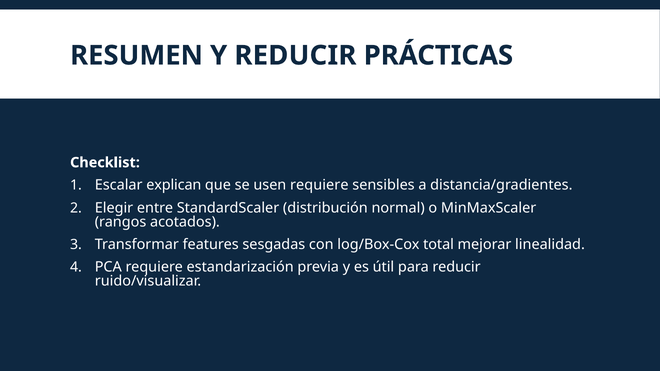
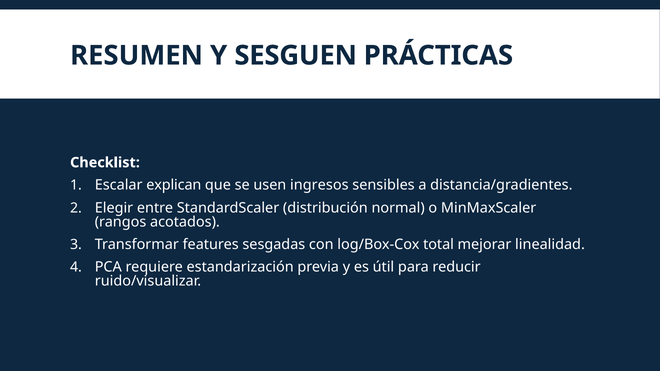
Y REDUCIR: REDUCIR -> SESGUEN
usen requiere: requiere -> ingresos
